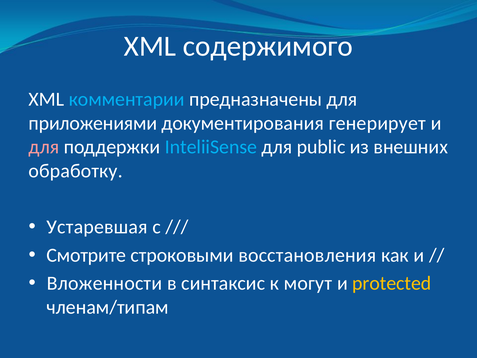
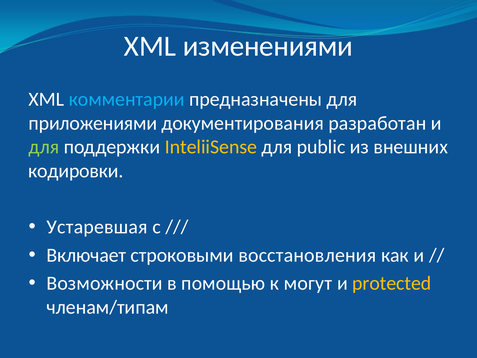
содержимого: содержимого -> изменениями
генерирует: генерирует -> разработан
для at (44, 147) colour: pink -> light green
InteliiSense colour: light blue -> yellow
обработку: обработку -> кодировки
Смотрите: Смотрите -> Включает
Вложенности: Вложенности -> Возможности
синтаксис: синтаксис -> помощью
